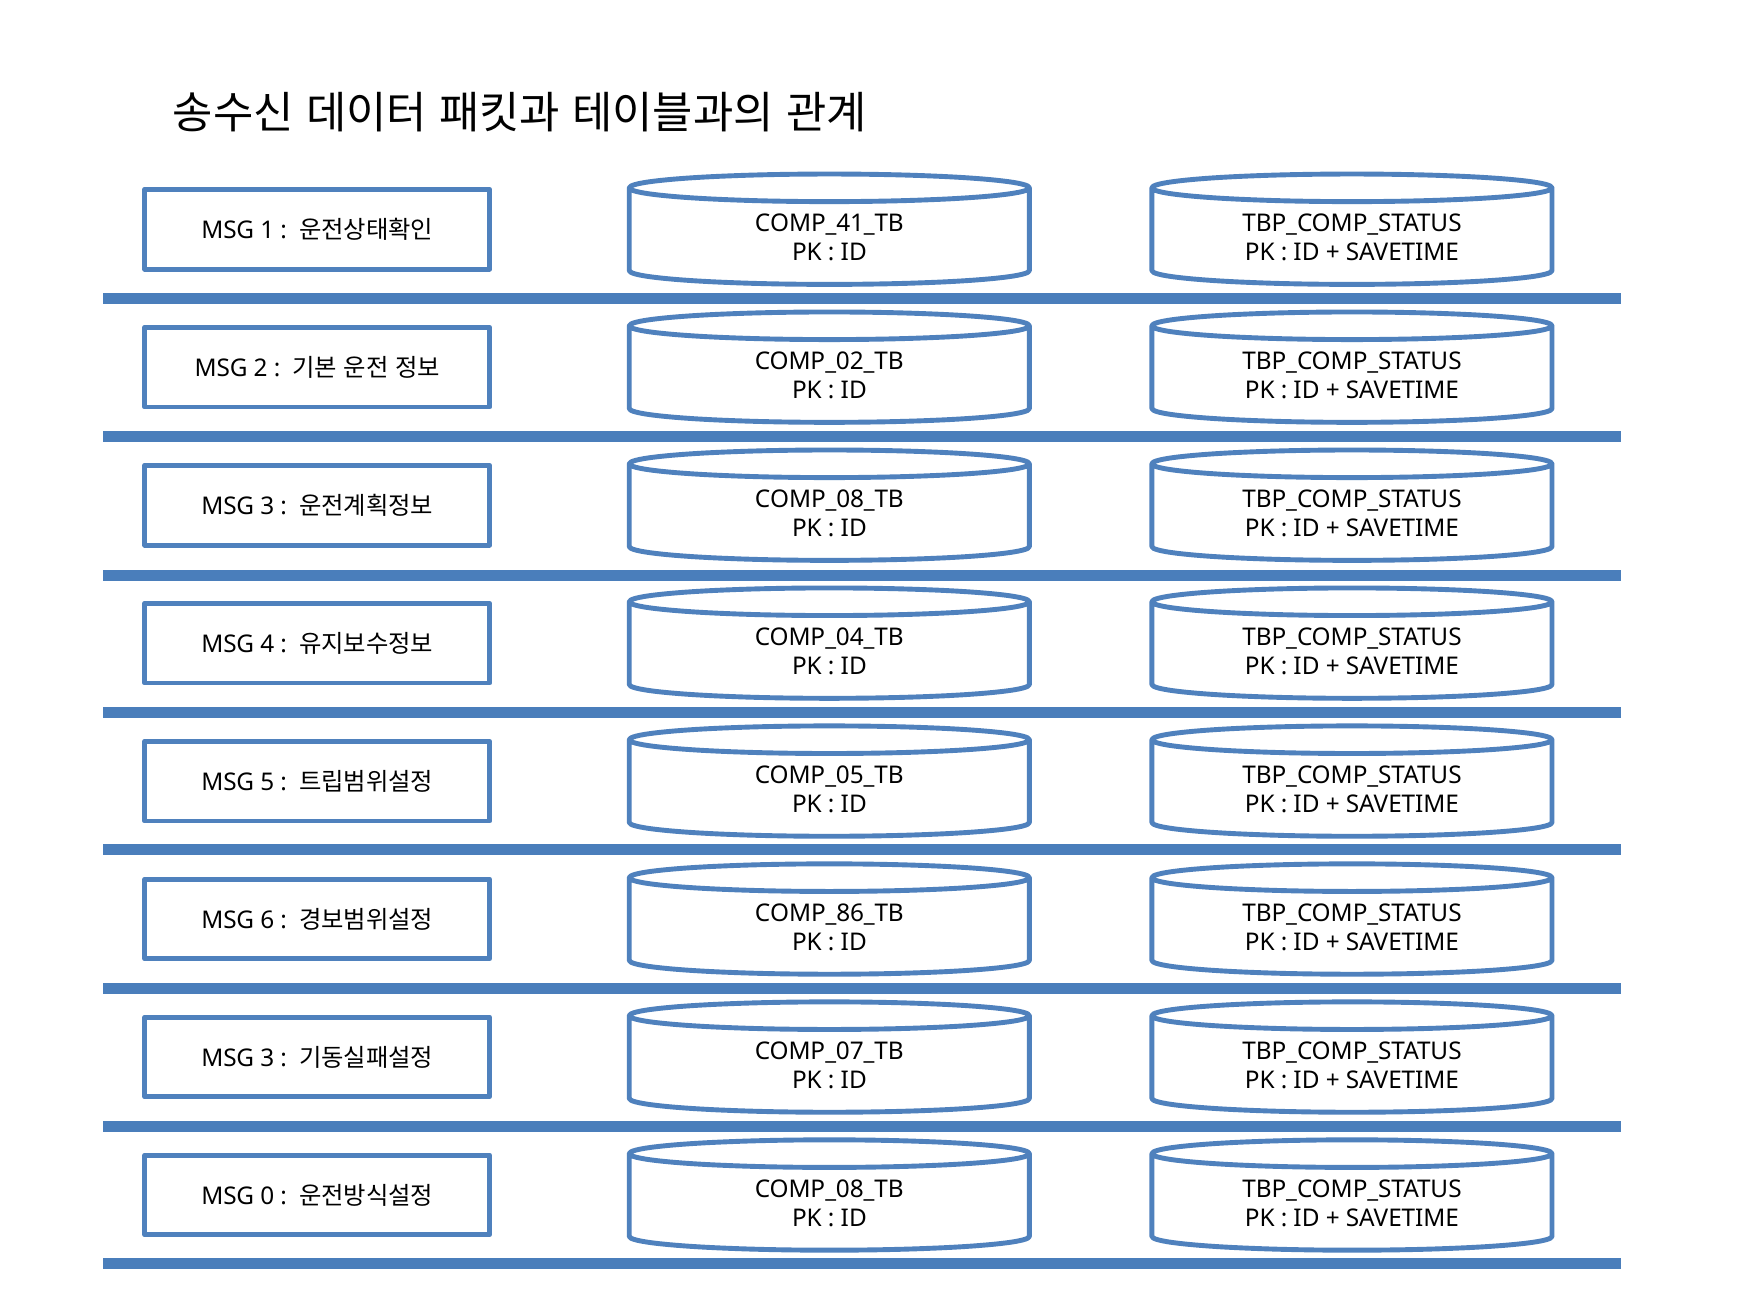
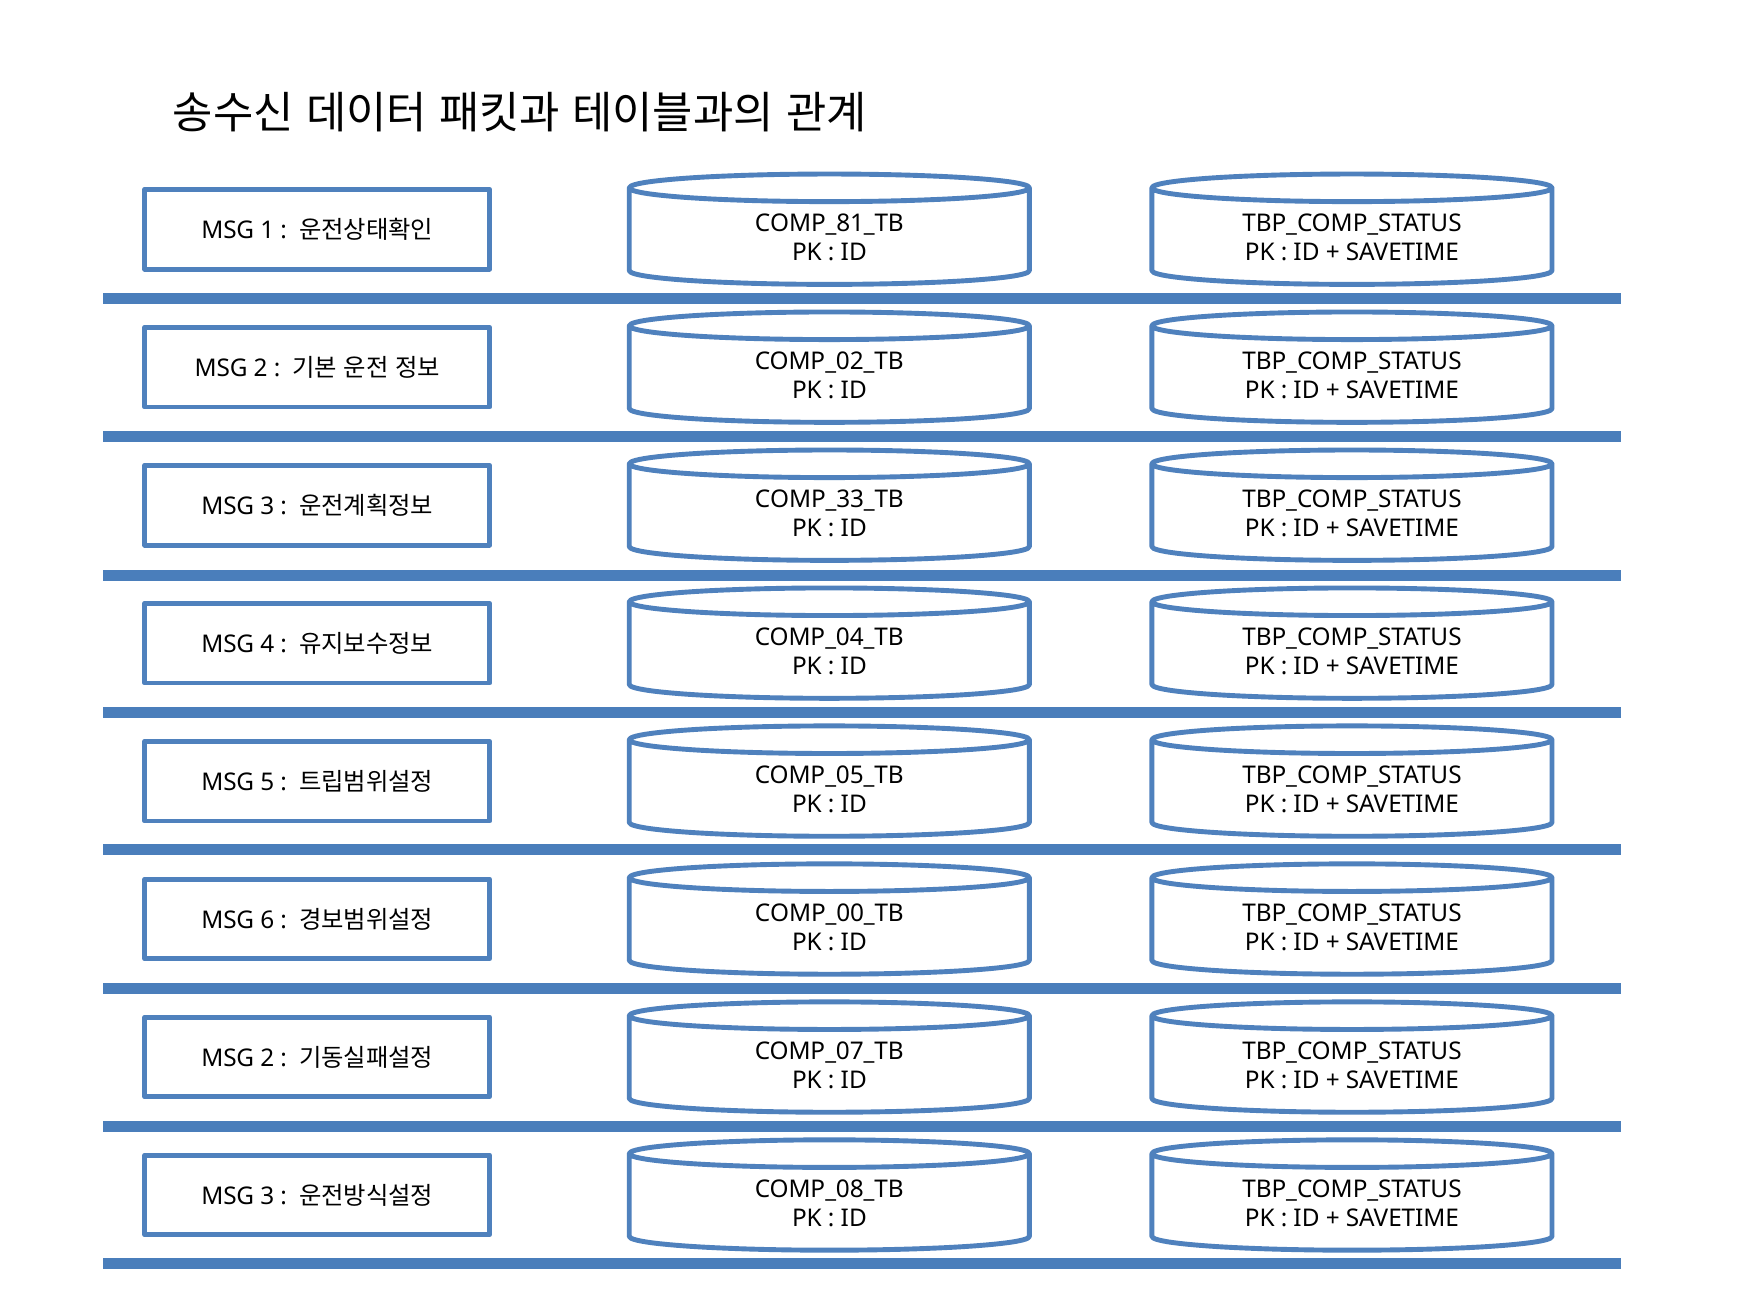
COMP_41_TB: COMP_41_TB -> COMP_81_TB
COMP_08_TB at (829, 499): COMP_08_TB -> COMP_33_TB
COMP_86_TB: COMP_86_TB -> COMP_00_TB
3 at (267, 1059): 3 -> 2
0 at (267, 1197): 0 -> 3
